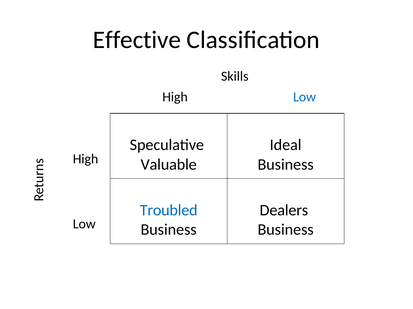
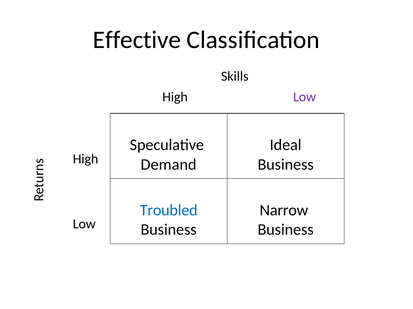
Low at (305, 97) colour: blue -> purple
Valuable: Valuable -> Demand
Dealers: Dealers -> Narrow
